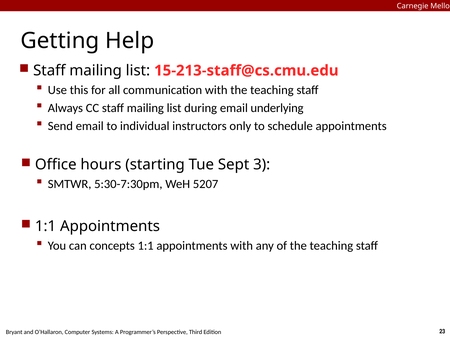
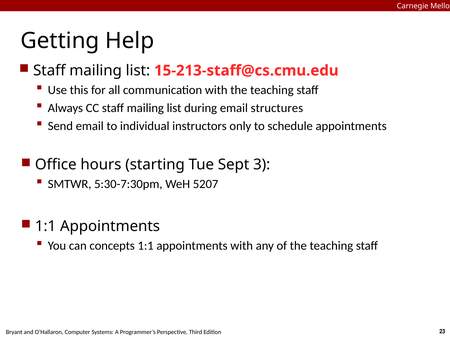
underlying: underlying -> structures
